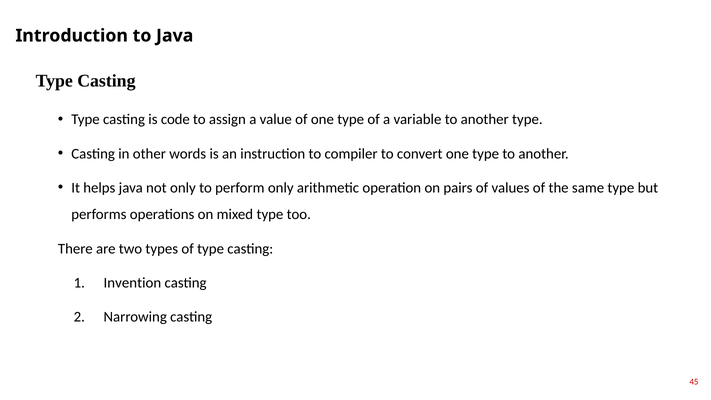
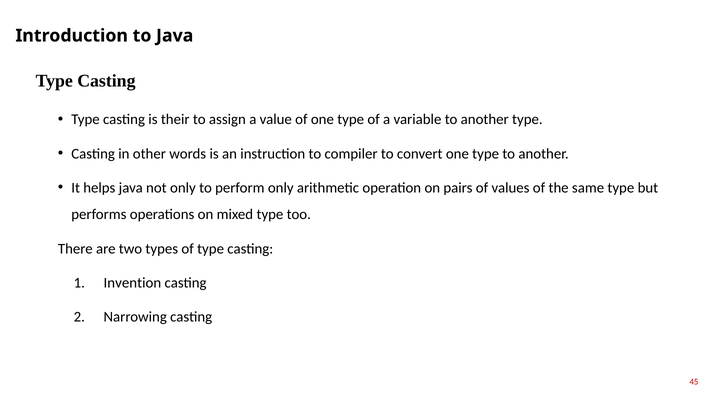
code: code -> their
